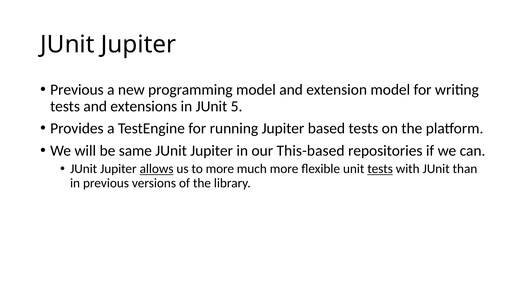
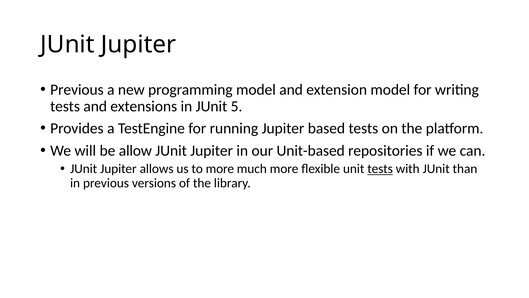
same: same -> allow
This-based: This-based -> Unit-based
allows underline: present -> none
